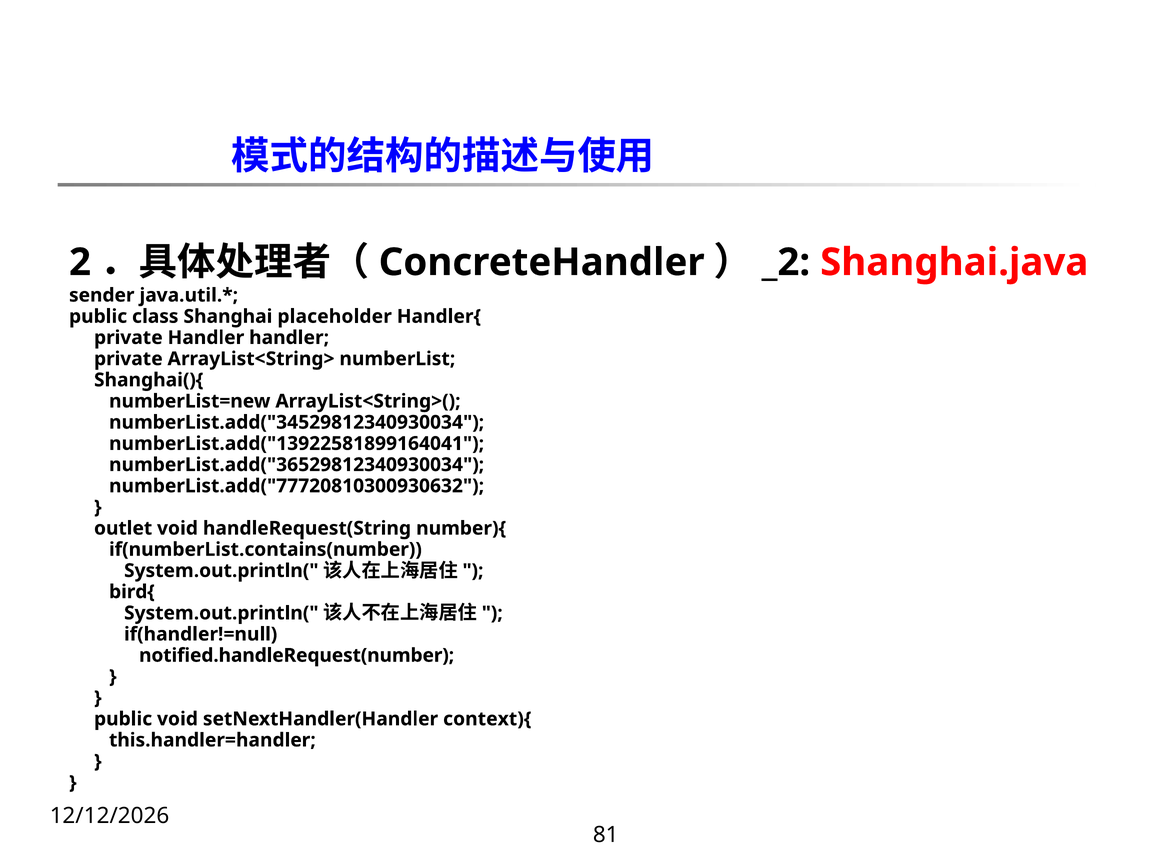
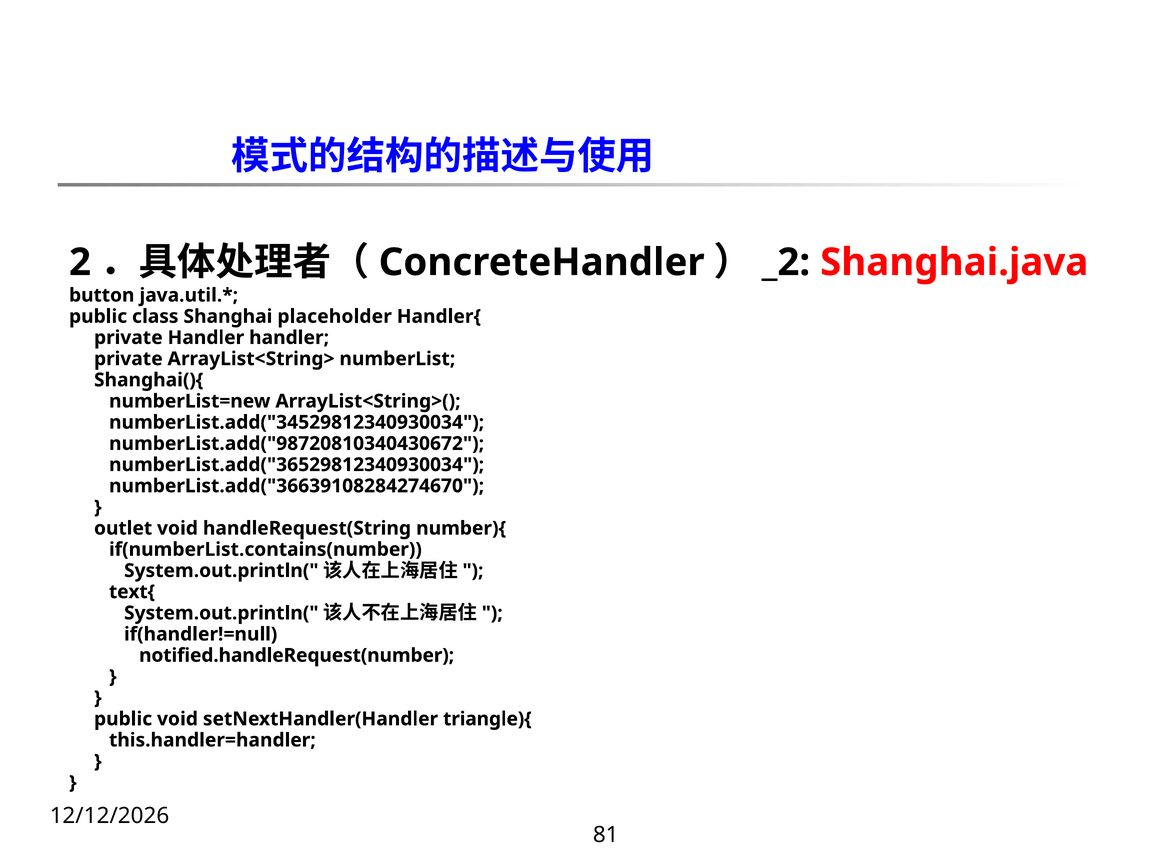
sender: sender -> button
numberList.add("13922581899164041: numberList.add("13922581899164041 -> numberList.add("98720810340430672
numberList.add("77720810300930632: numberList.add("77720810300930632 -> numberList.add("36639108284274670
bird{: bird{ -> text{
context){: context){ -> triangle){
